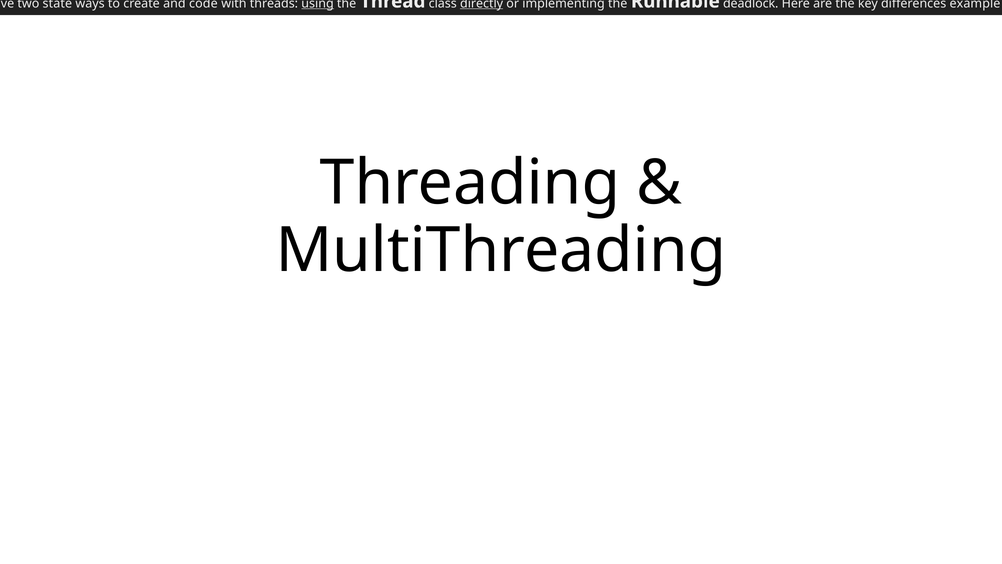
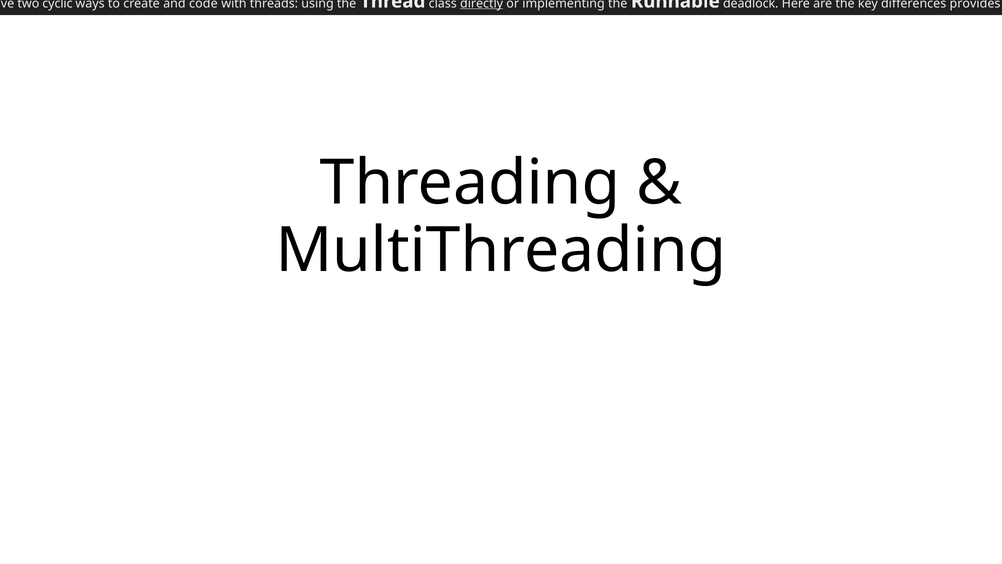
state: state -> cyclic
using underline: present -> none
example: example -> provides
